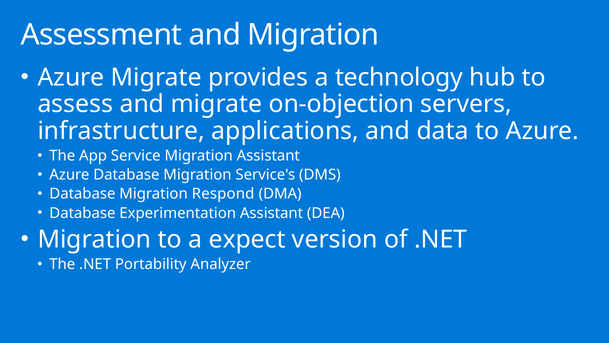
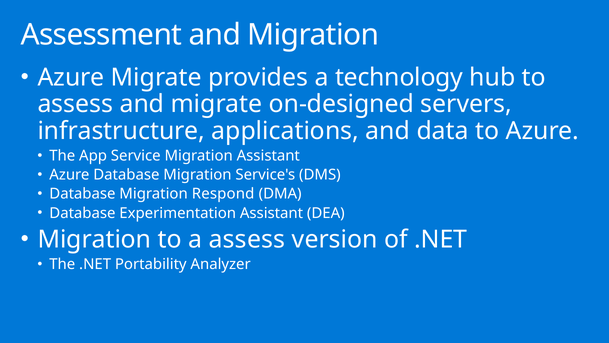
on-objection: on-objection -> on-designed
a expect: expect -> assess
